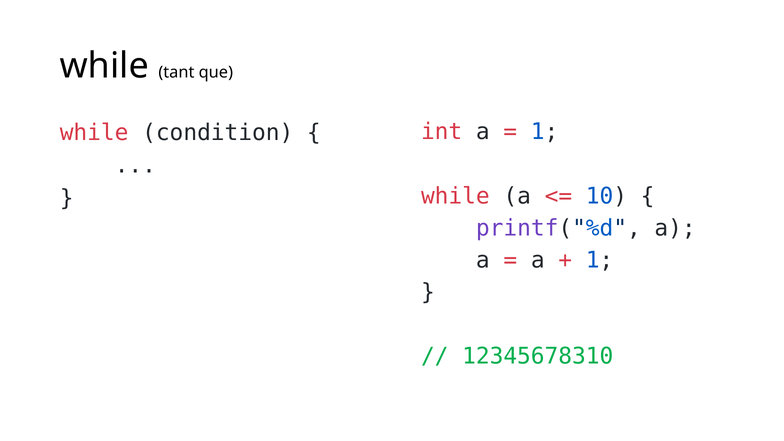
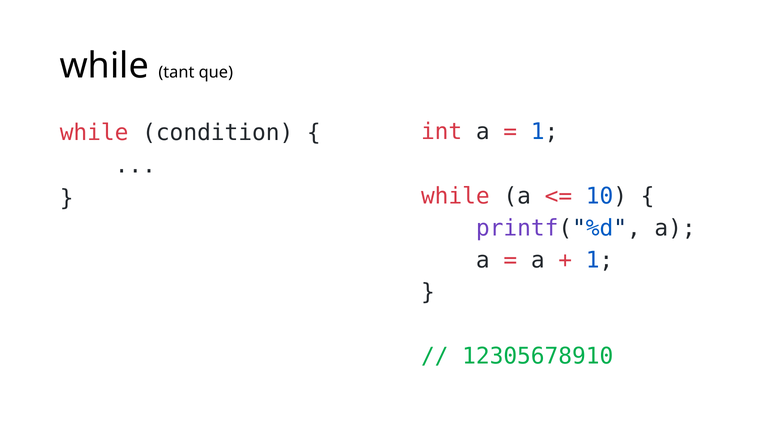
12345678310: 12345678310 -> 12305678910
